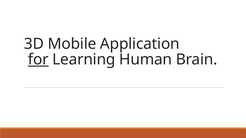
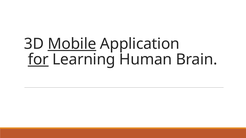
Mobile underline: none -> present
